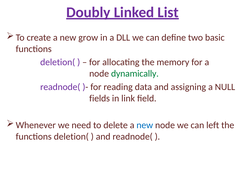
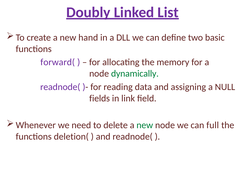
grow: grow -> hand
deletion( at (58, 62): deletion( -> forward(
new at (145, 125) colour: blue -> green
left: left -> full
